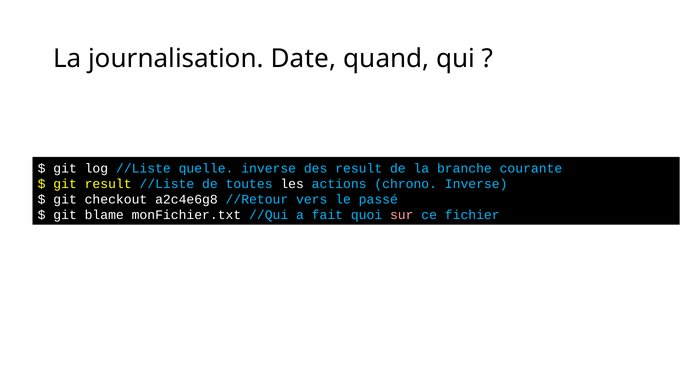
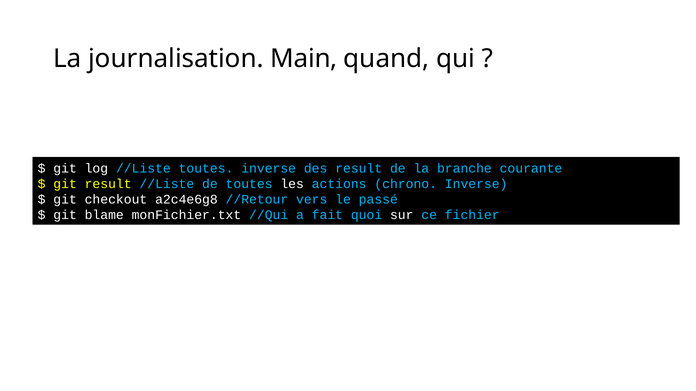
Date: Date -> Main
//Liste quelle: quelle -> toutes
sur colour: pink -> white
